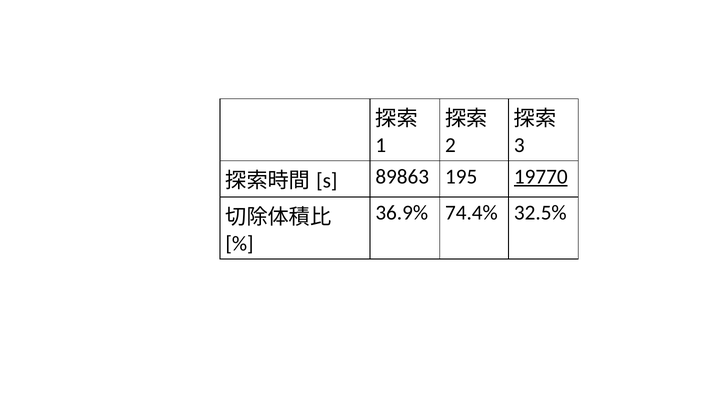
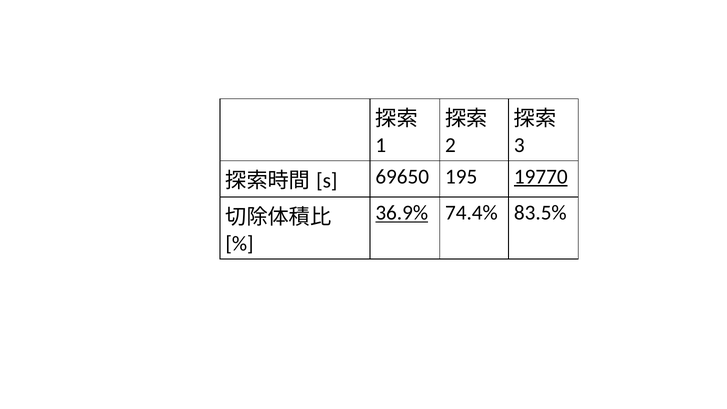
89863: 89863 -> 69650
36.9% underline: none -> present
32.5%: 32.5% -> 83.5%
